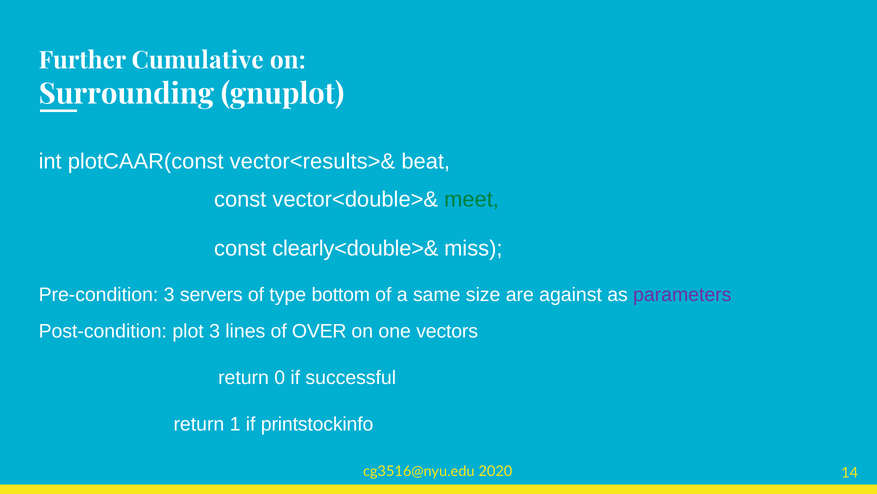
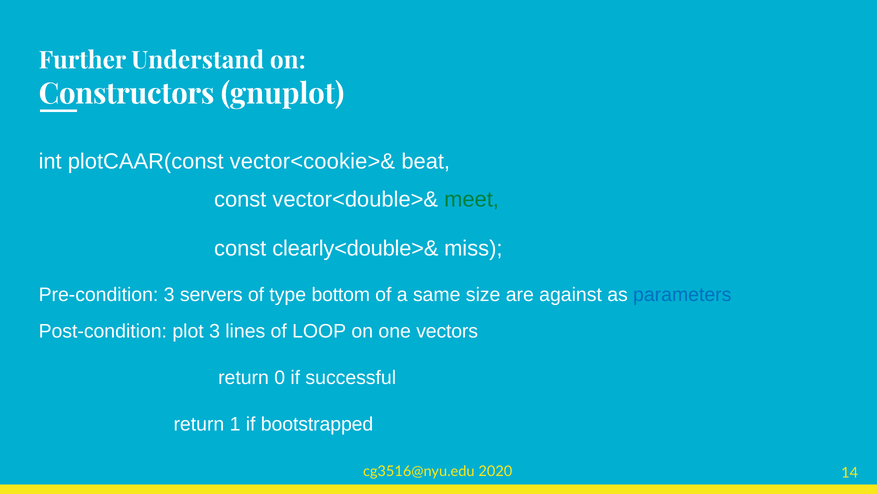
Cumulative: Cumulative -> Understand
Surrounding: Surrounding -> Constructors
vector<results>&: vector<results>& -> vector<cookie>&
parameters colour: purple -> blue
OVER: OVER -> LOOP
printstockinfo: printstockinfo -> bootstrapped
